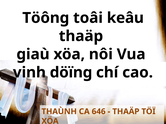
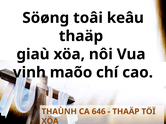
Töông: Töông -> Söøng
döïng: döïng -> maõo
